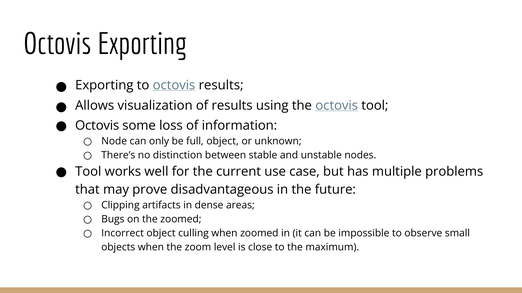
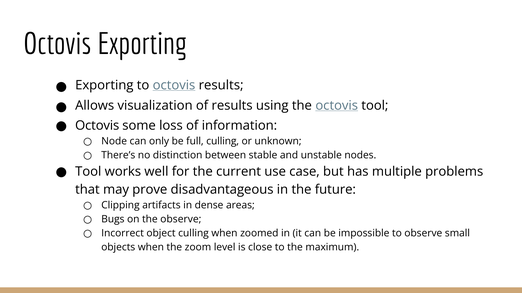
full object: object -> culling
the zoomed: zoomed -> observe
